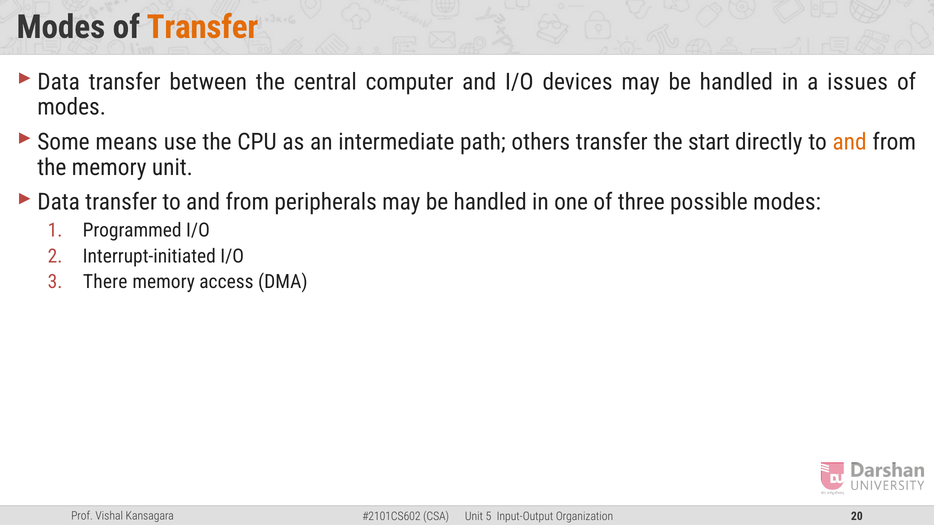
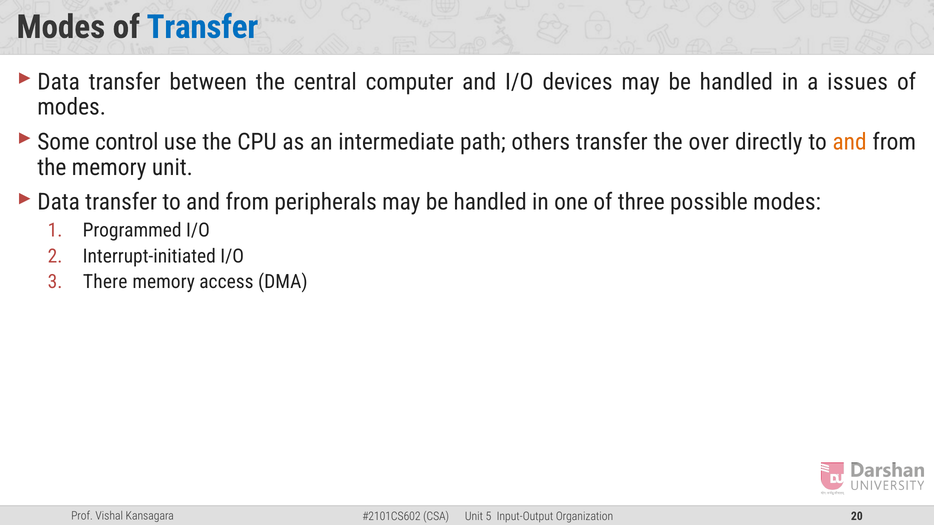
Transfer at (202, 27) colour: orange -> blue
means: means -> control
start: start -> over
